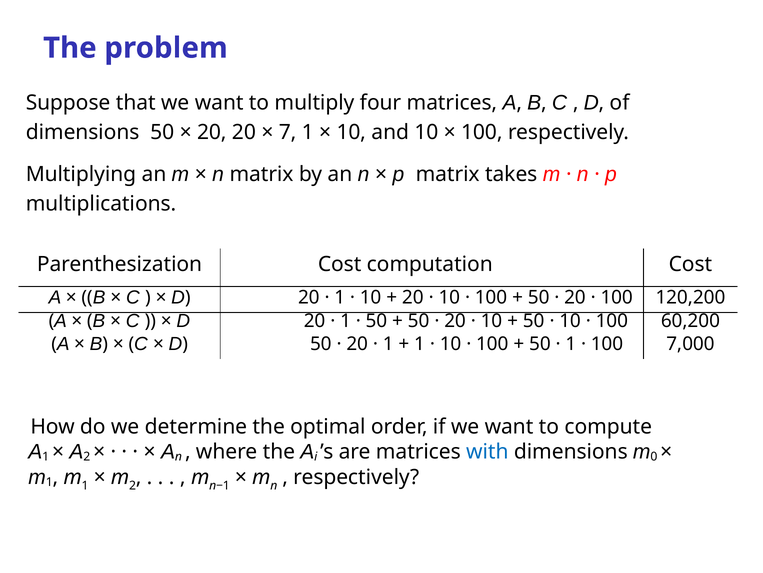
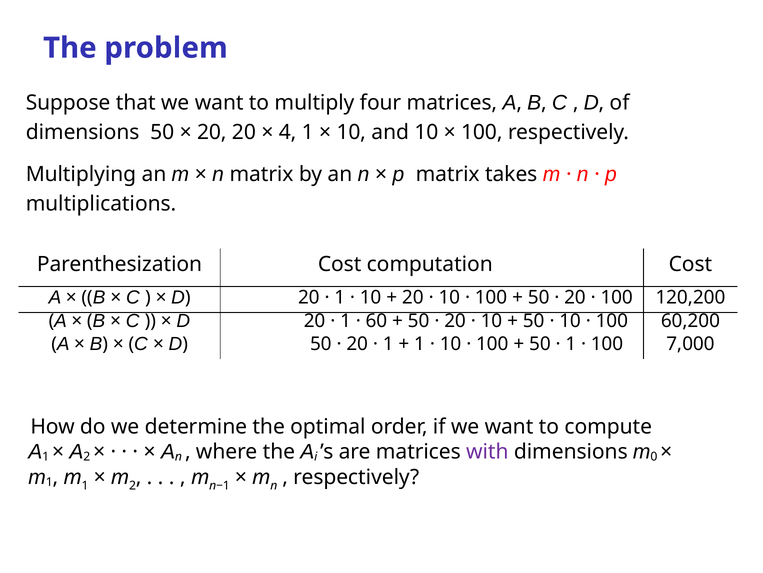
7: 7 -> 4
50 at (376, 321): 50 -> 60
with colour: blue -> purple
